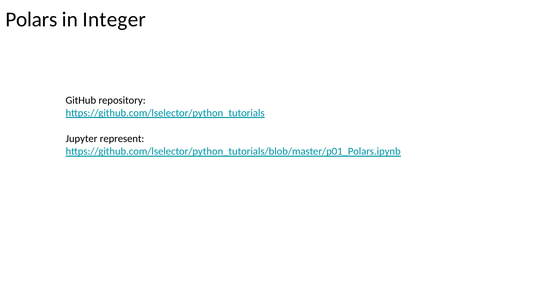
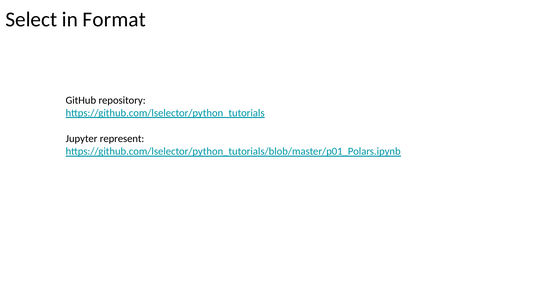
Polars: Polars -> Select
Integer: Integer -> Format
